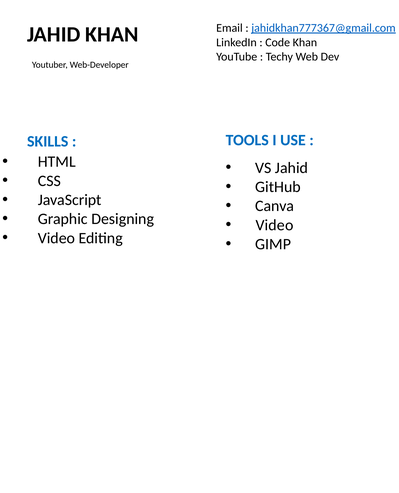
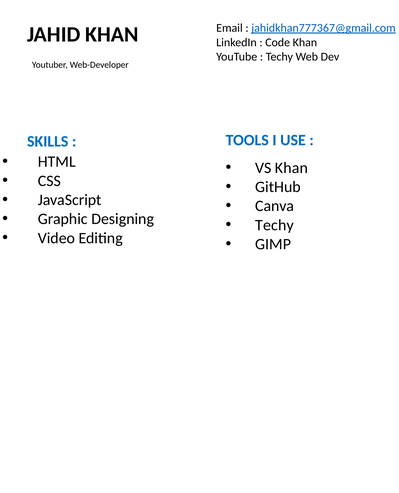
VS Jahid: Jahid -> Khan
Video at (274, 225): Video -> Techy
